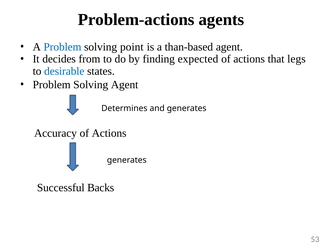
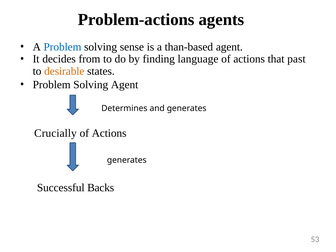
point: point -> sense
expected: expected -> language
legs: legs -> past
desirable colour: blue -> orange
Accuracy: Accuracy -> Crucially
